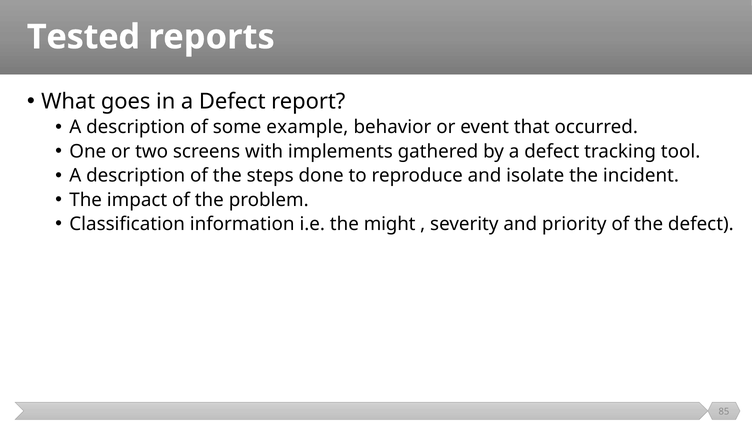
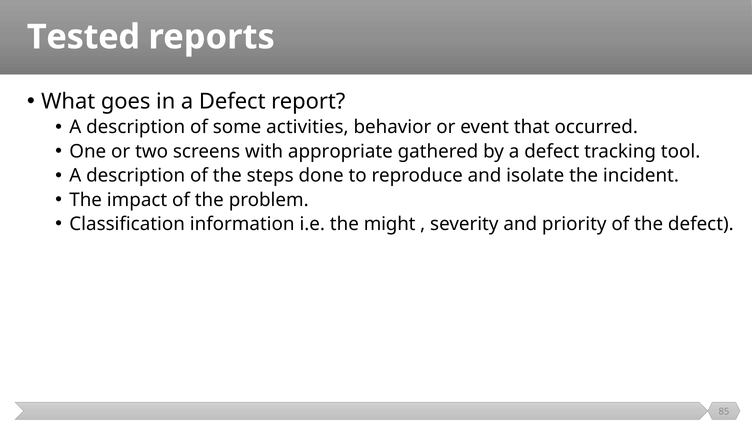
example: example -> activities
implements: implements -> appropriate
